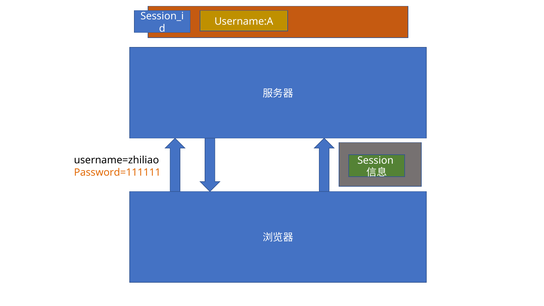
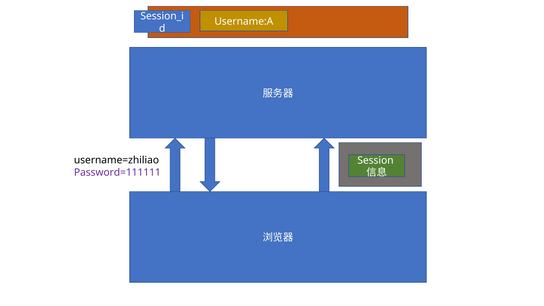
Password=111111 colour: orange -> purple
